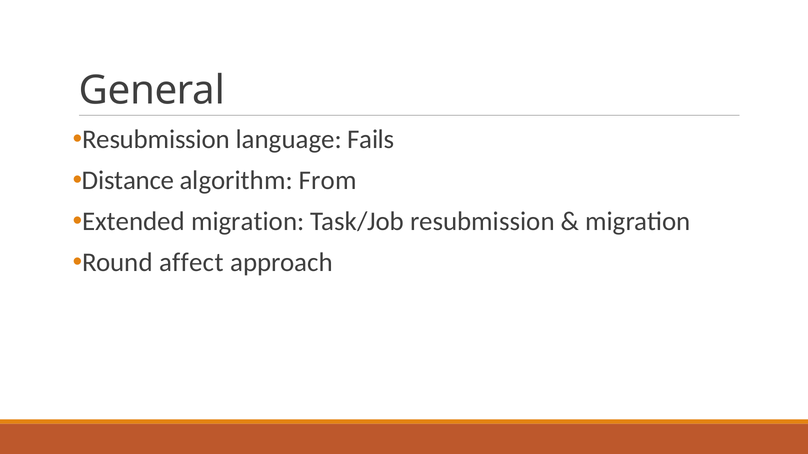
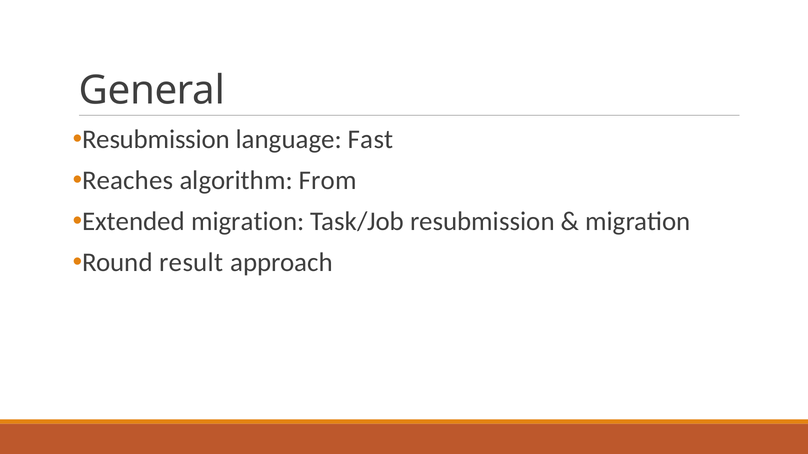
Fails: Fails -> Fast
Distance: Distance -> Reaches
affect: affect -> result
